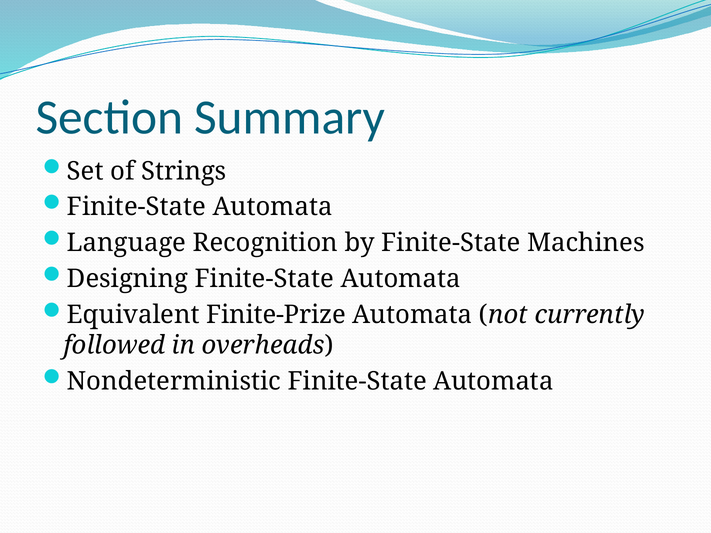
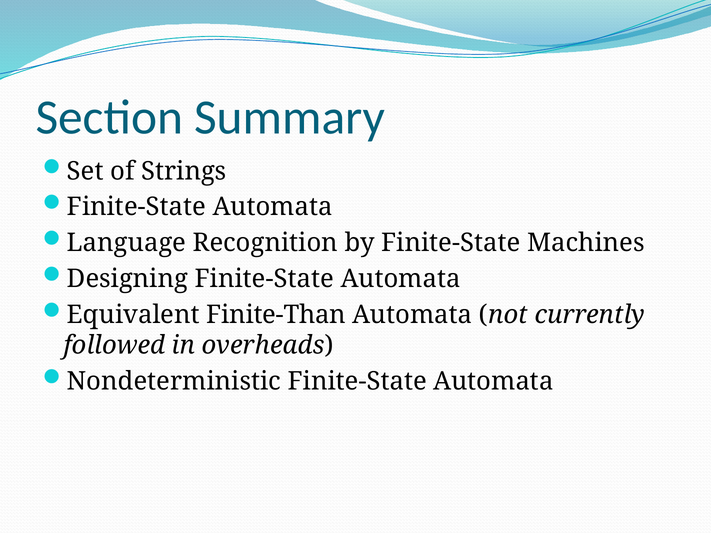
Finite-Prize: Finite-Prize -> Finite-Than
